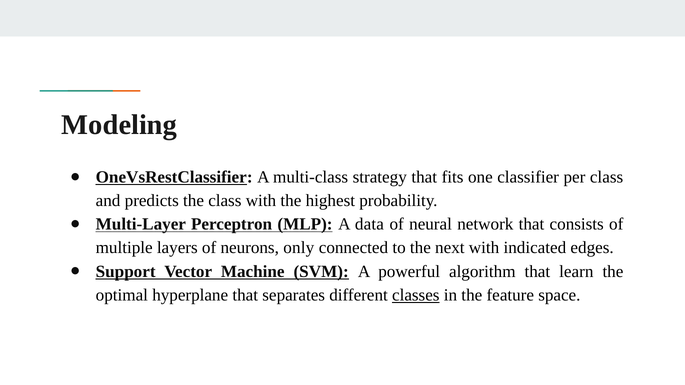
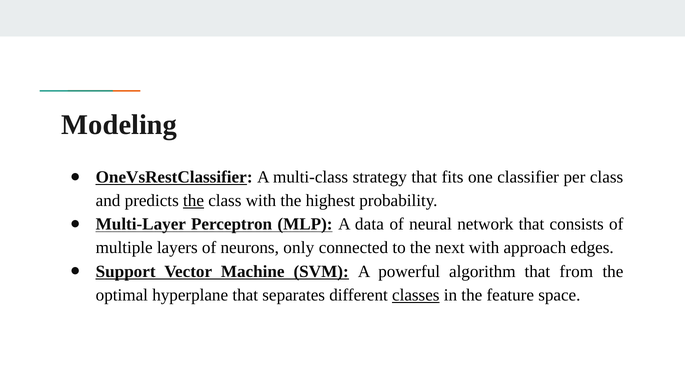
the at (194, 201) underline: none -> present
indicated: indicated -> approach
learn: learn -> from
